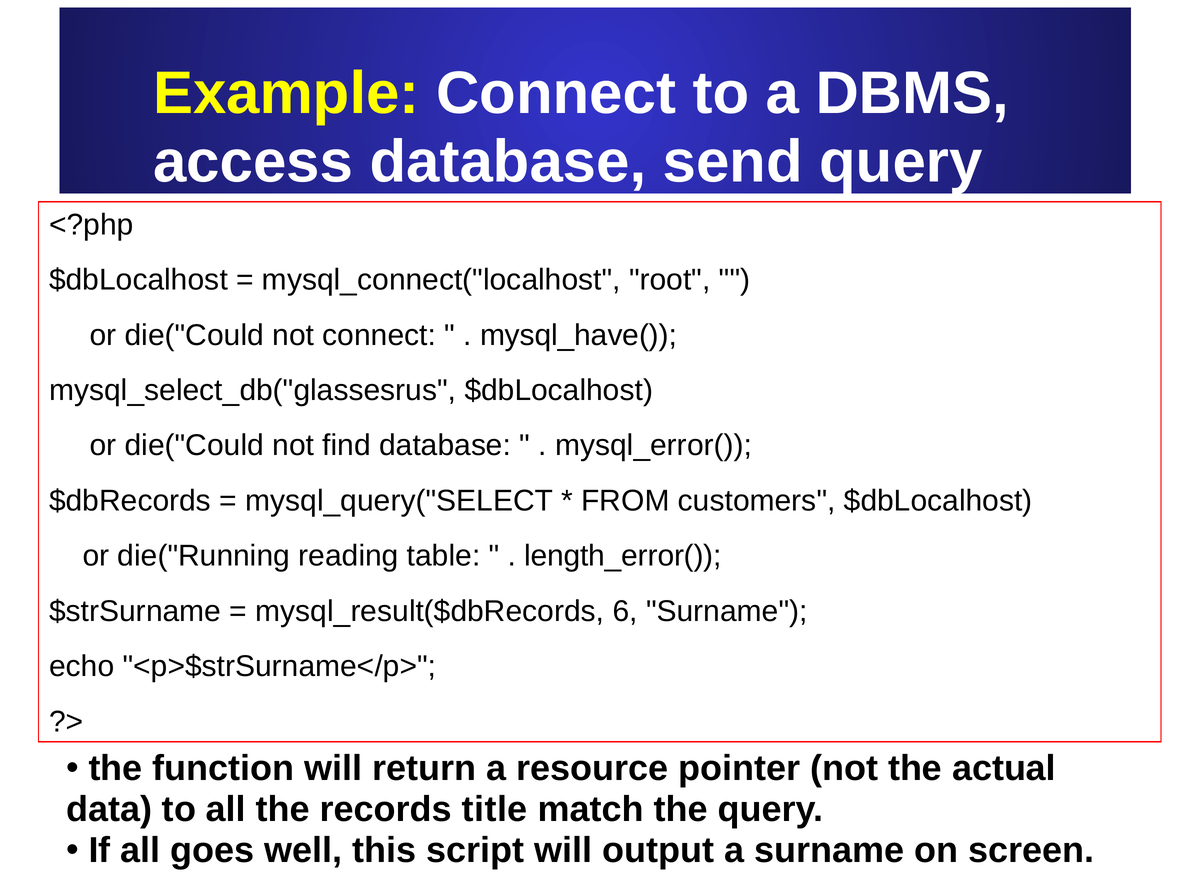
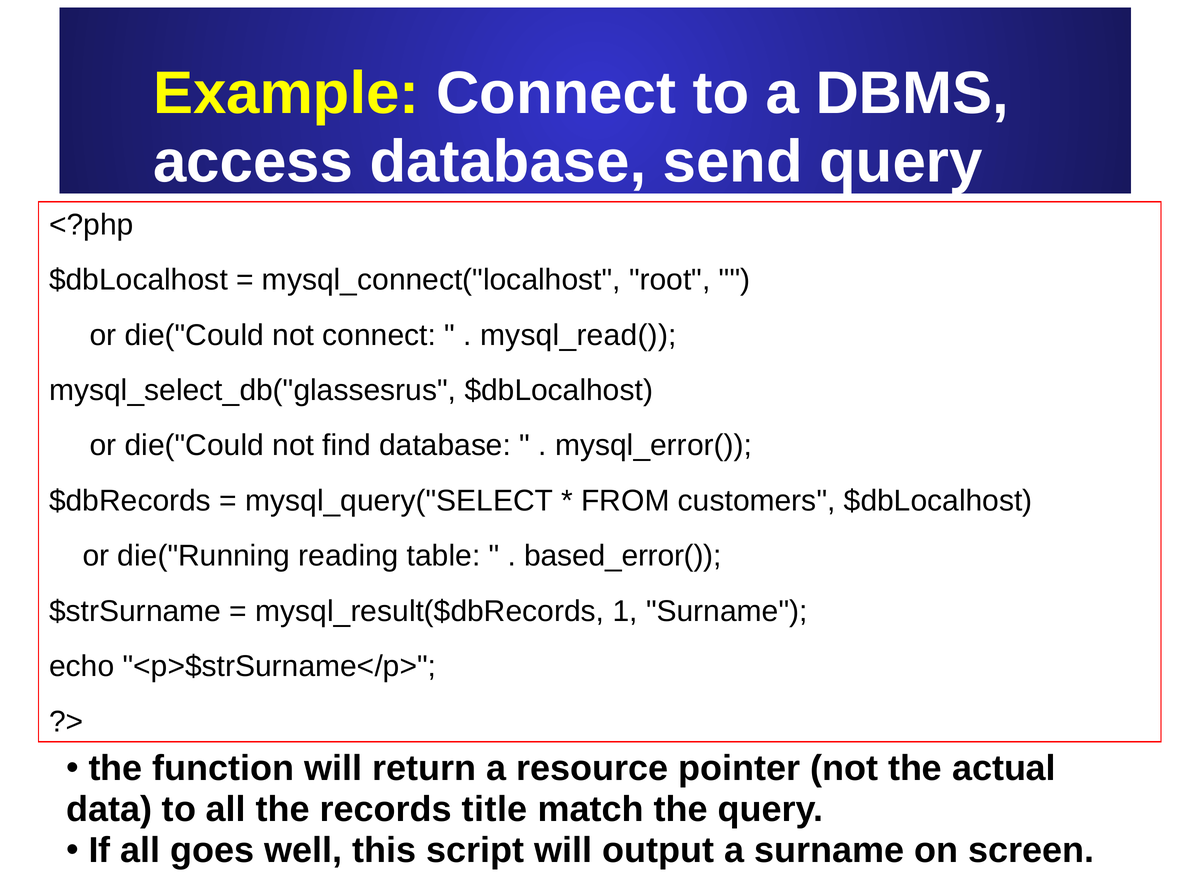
mysql_have(: mysql_have( -> mysql_read(
length_error(: length_error( -> based_error(
6: 6 -> 1
